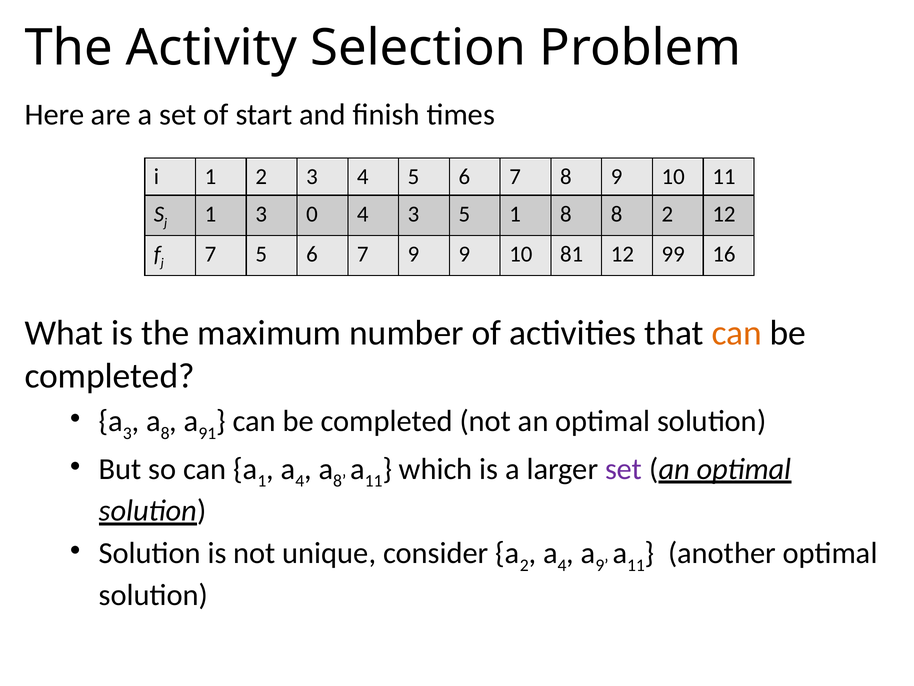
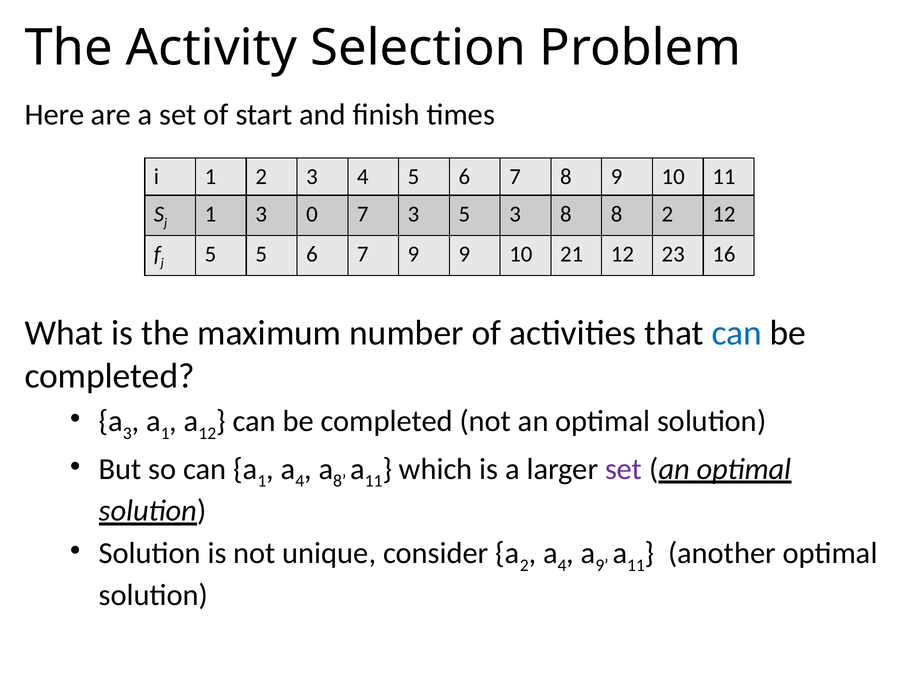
0 4: 4 -> 7
5 1: 1 -> 3
7 at (210, 254): 7 -> 5
81: 81 -> 21
99: 99 -> 23
can at (737, 333) colour: orange -> blue
8 at (165, 433): 8 -> 1
a 91: 91 -> 12
